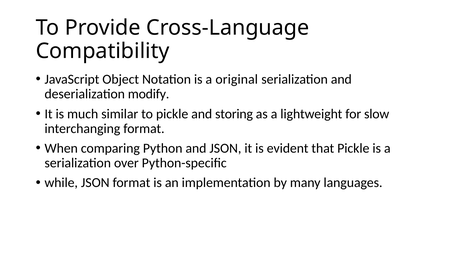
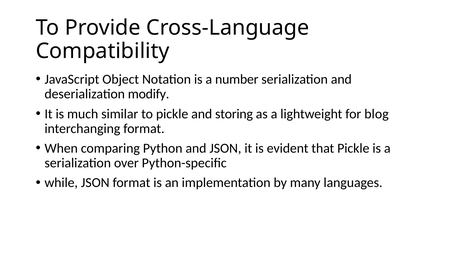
original: original -> number
slow: slow -> blog
